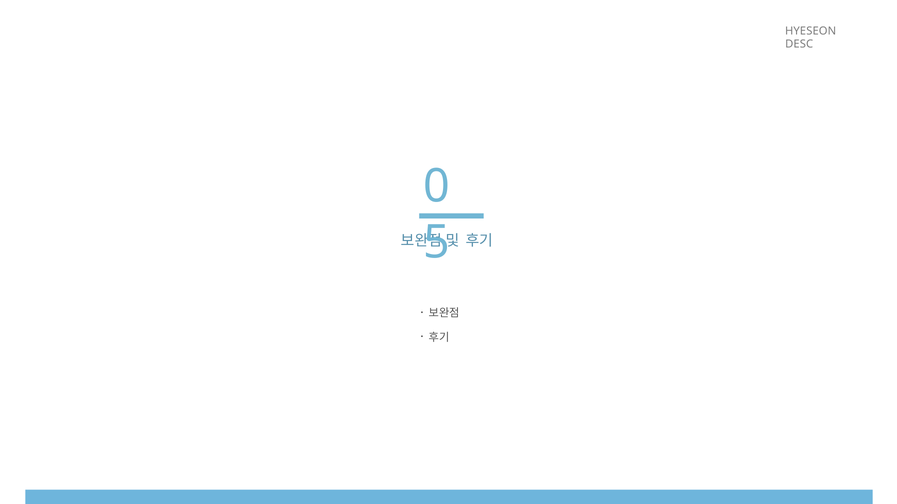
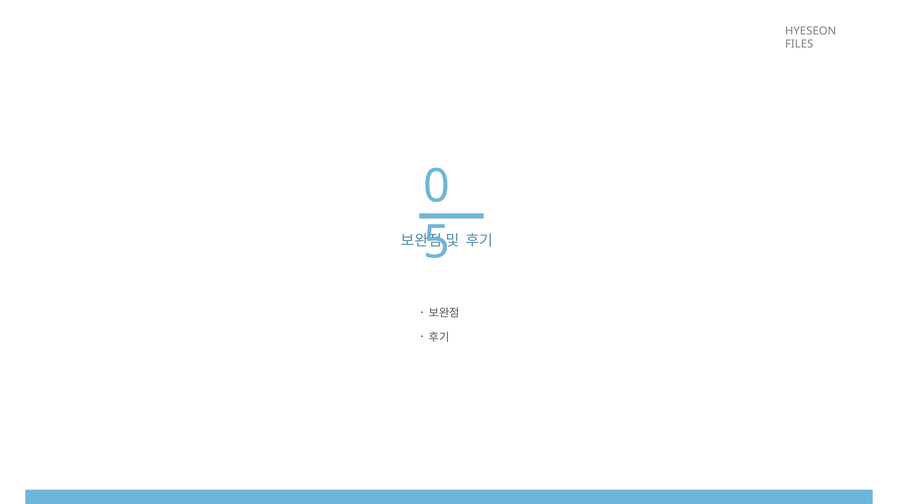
DESC: DESC -> FILES
